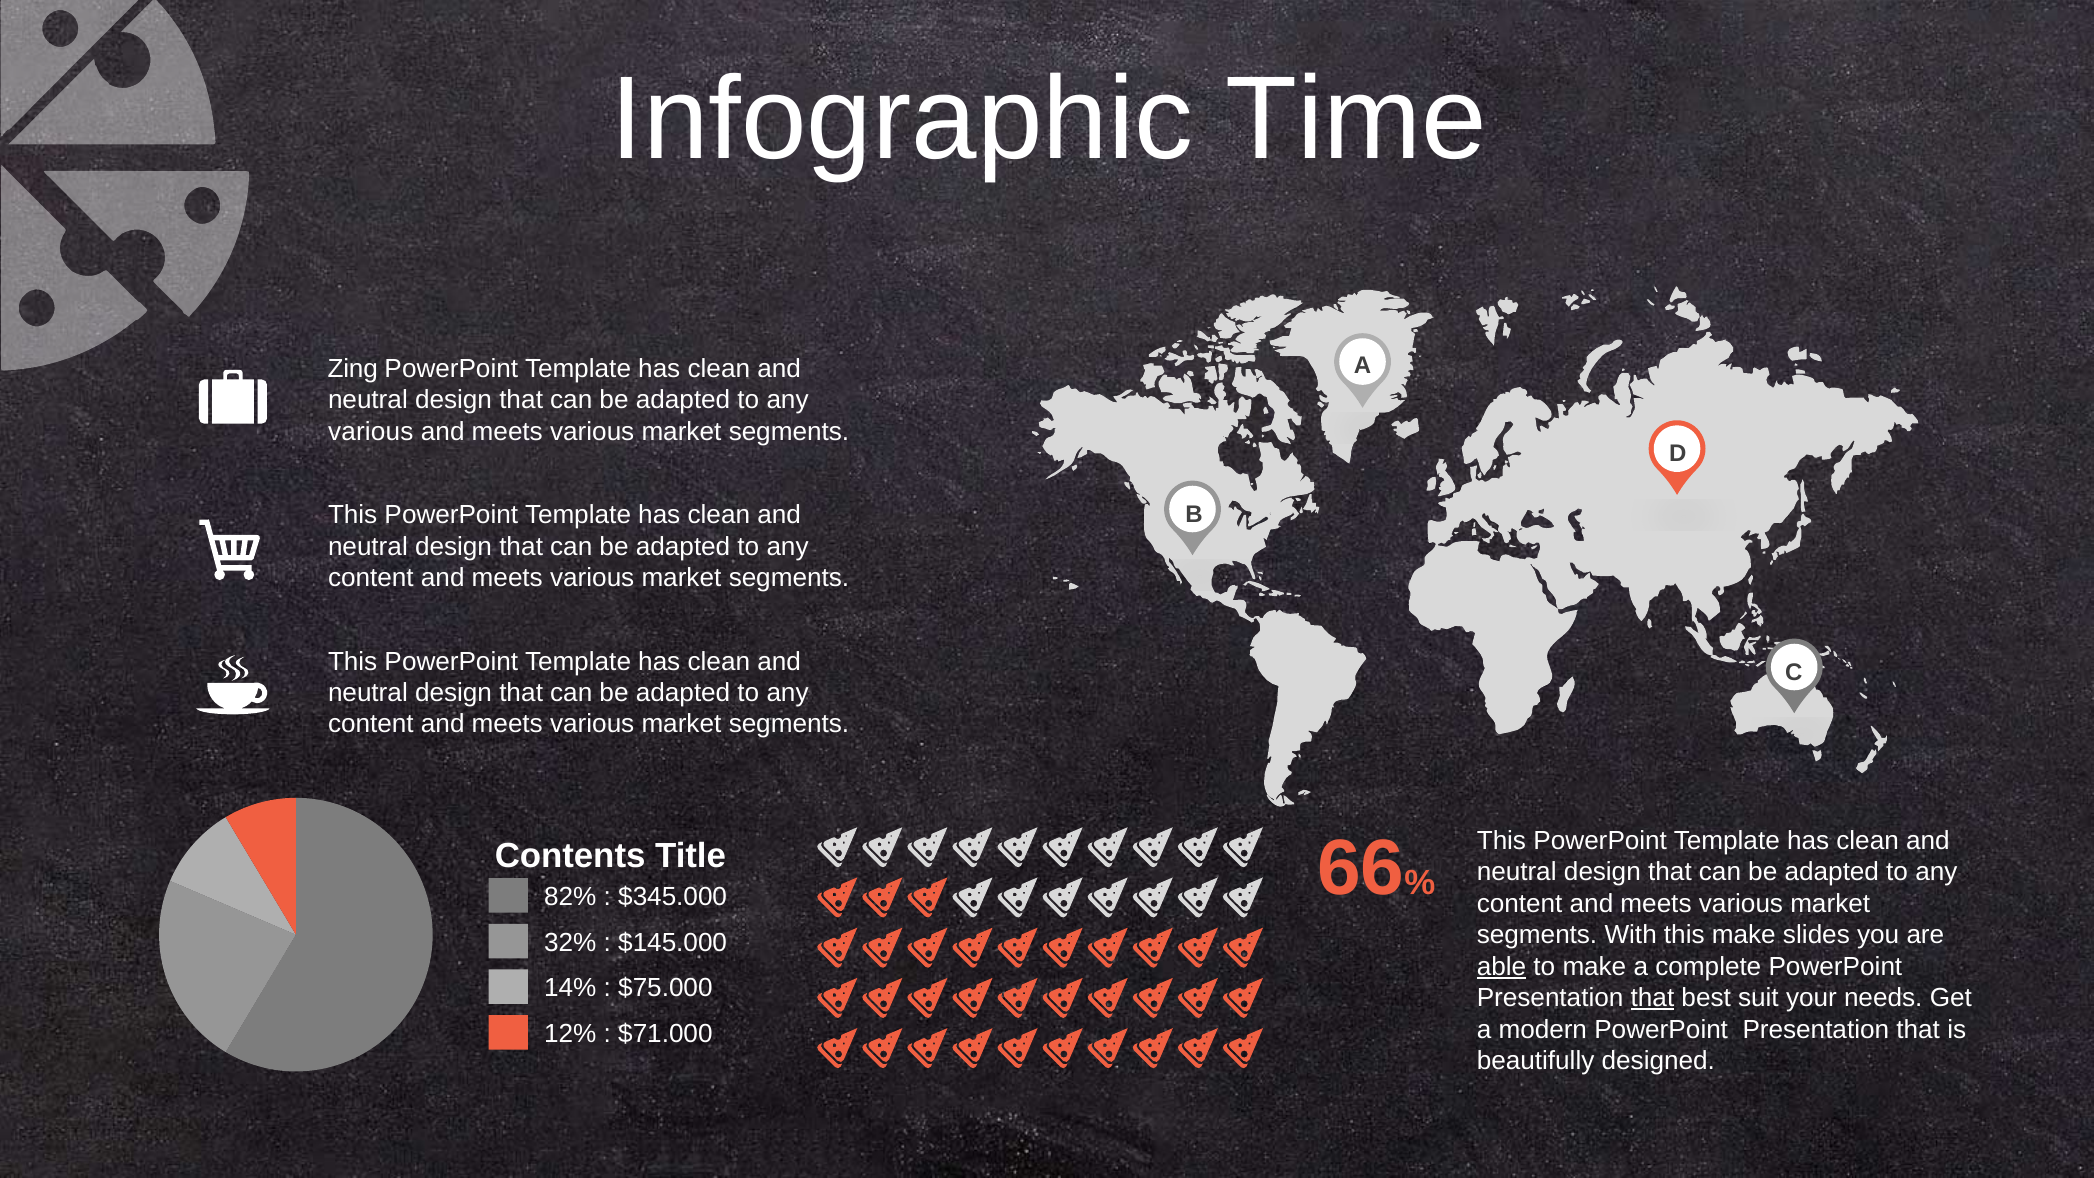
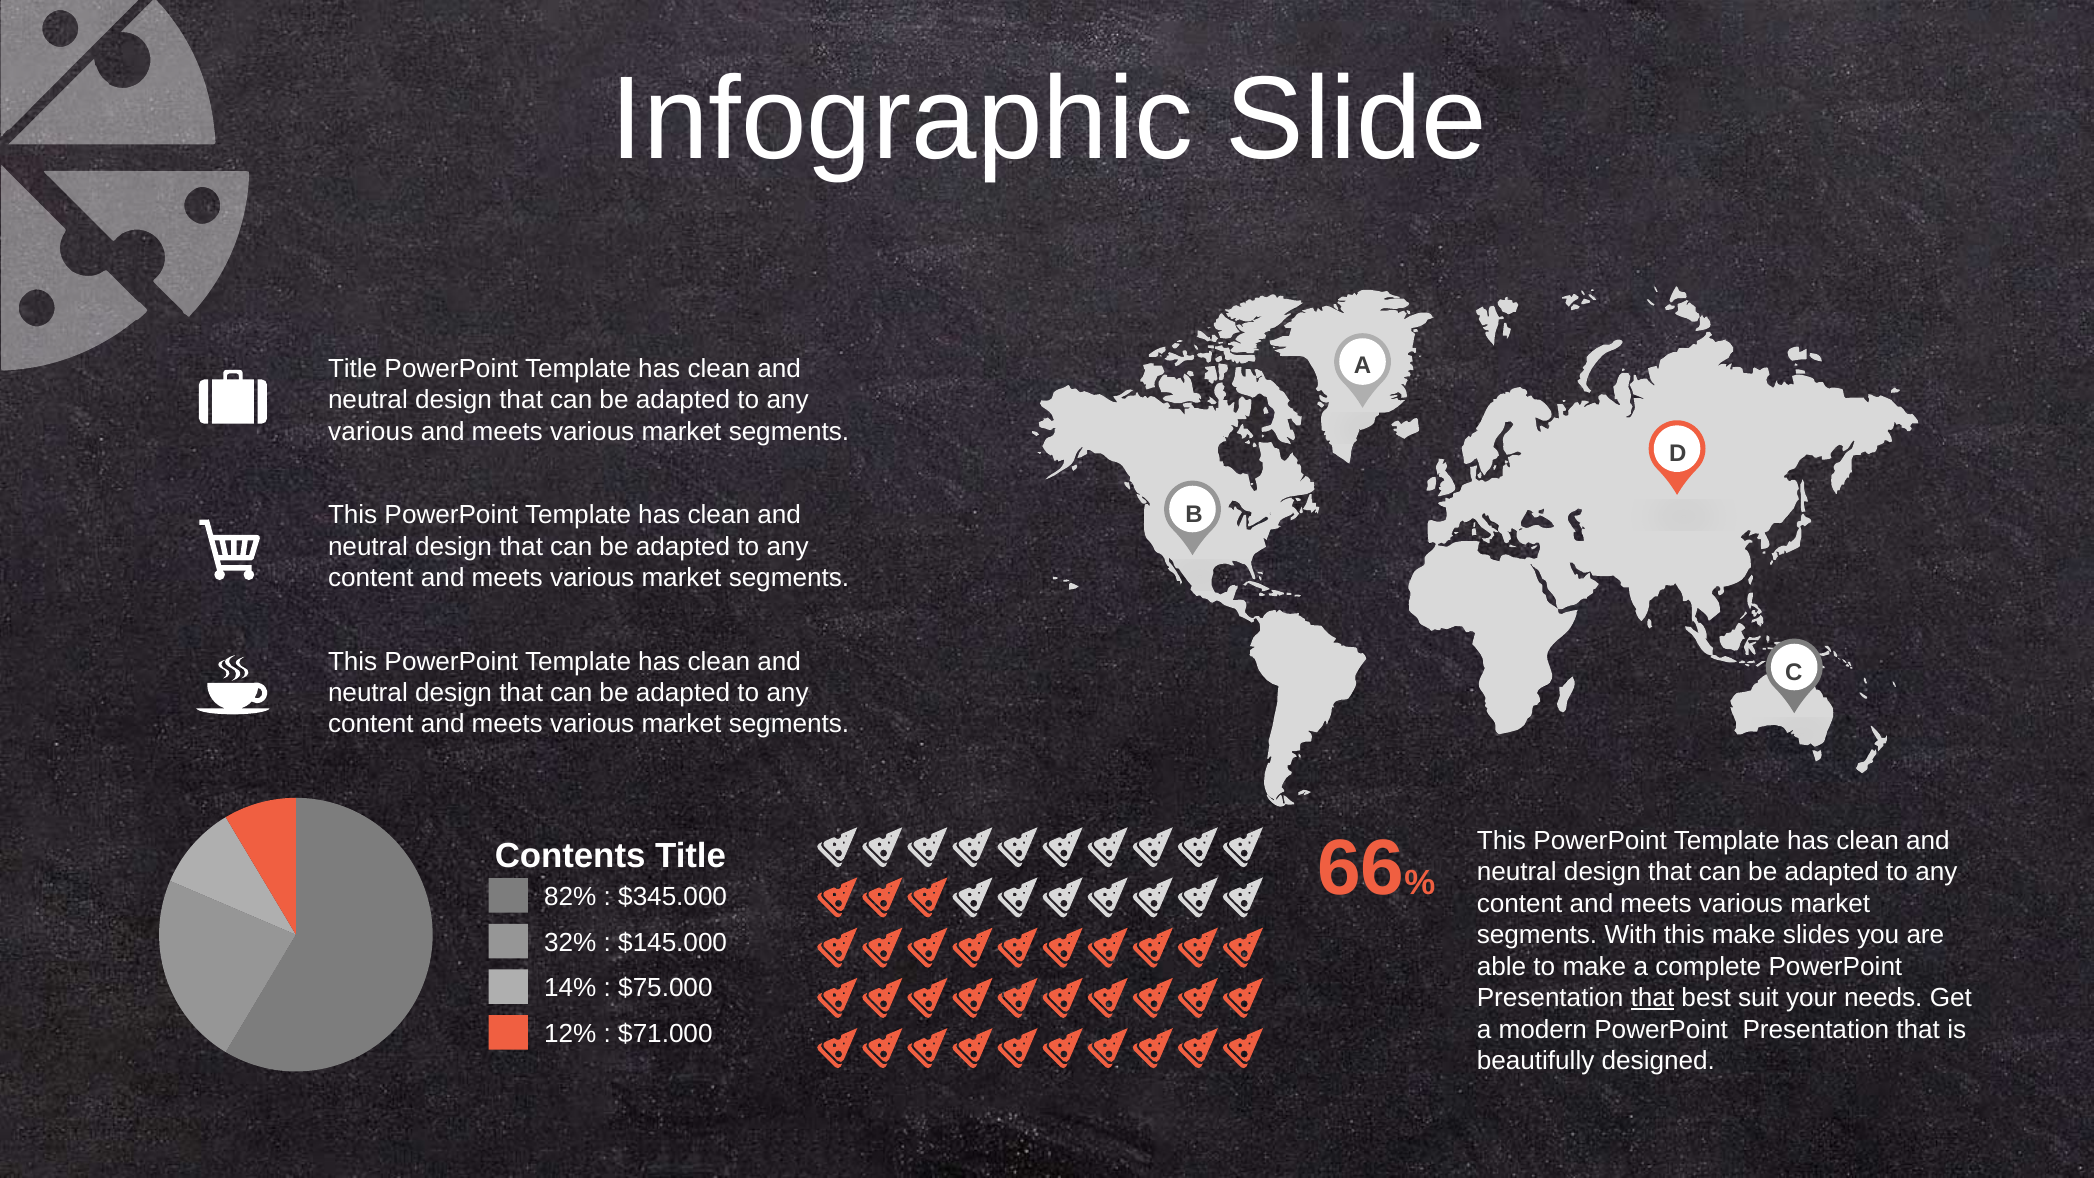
Time: Time -> Slide
Zing at (353, 369): Zing -> Title
able underline: present -> none
